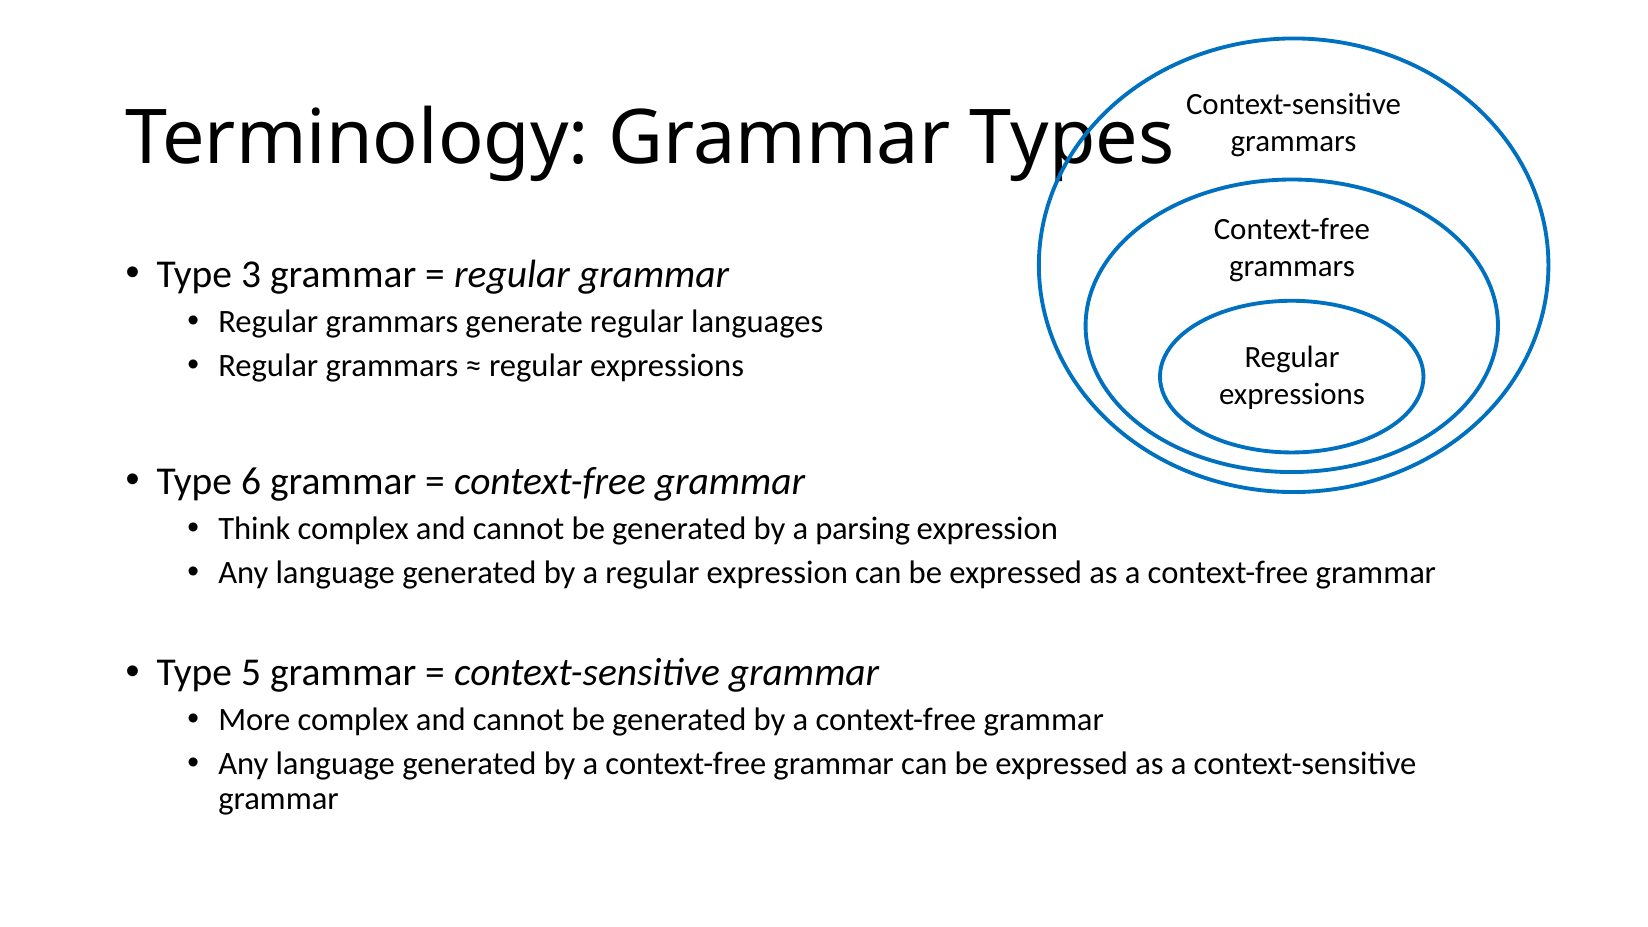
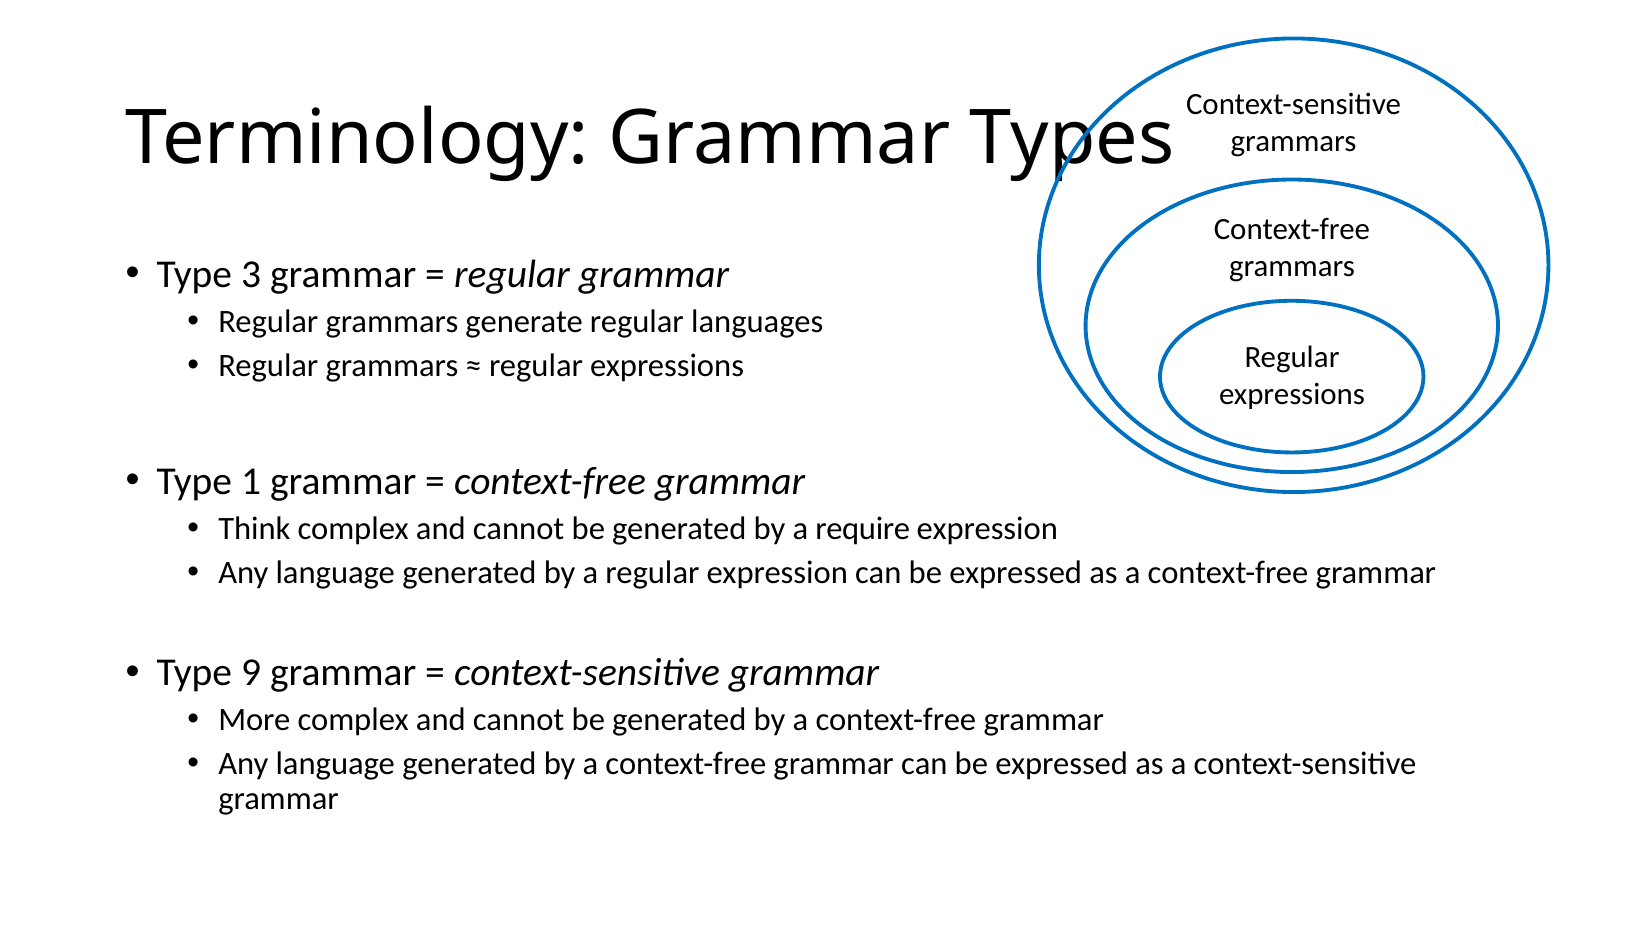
6: 6 -> 1
parsing: parsing -> require
5: 5 -> 9
